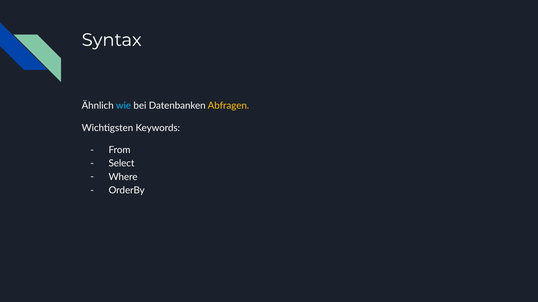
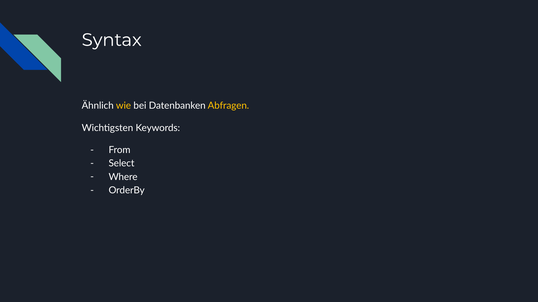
wie colour: light blue -> yellow
